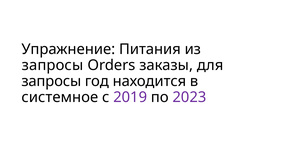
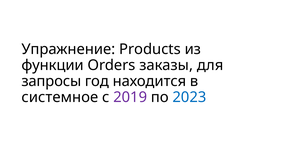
Питания: Питания -> Products
запросы at (52, 65): запросы -> функции
2023 colour: purple -> blue
